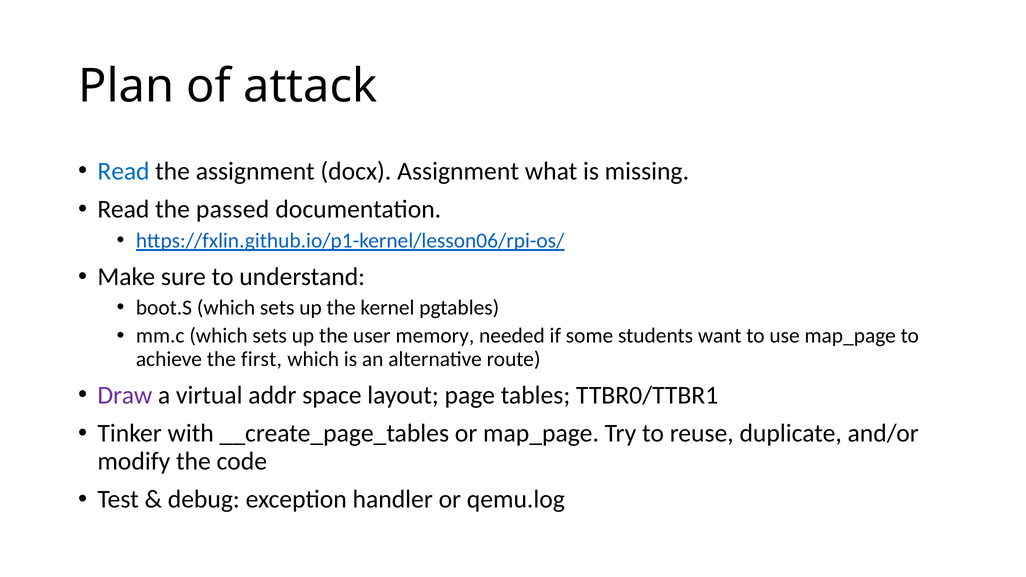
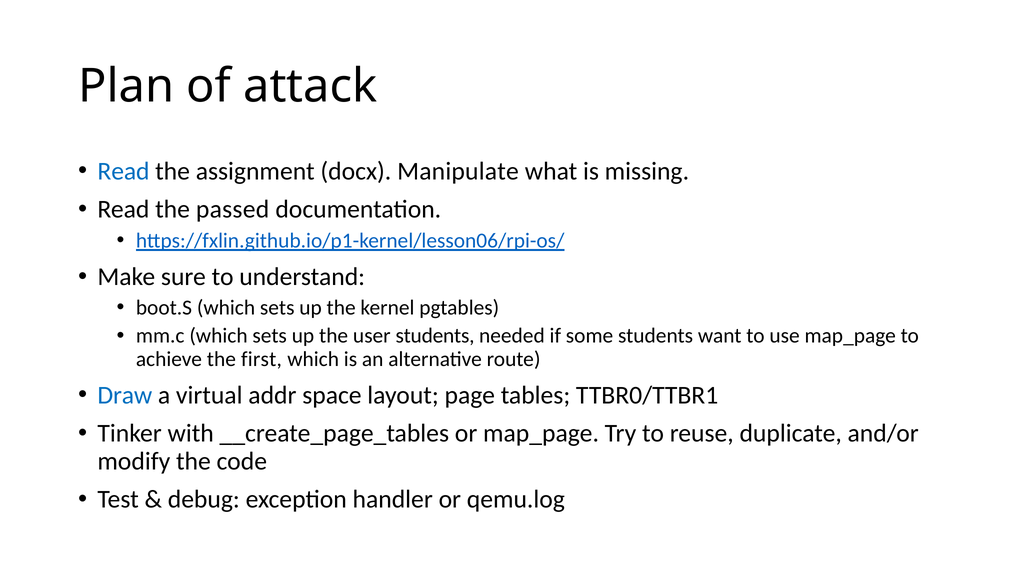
docx Assignment: Assignment -> Manipulate
user memory: memory -> students
Draw colour: purple -> blue
